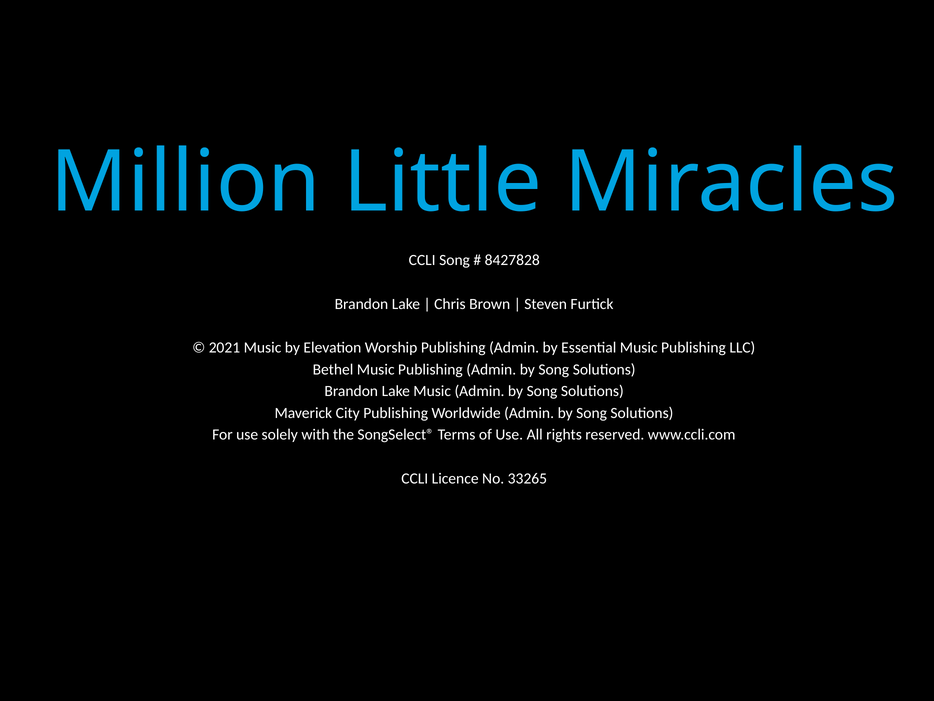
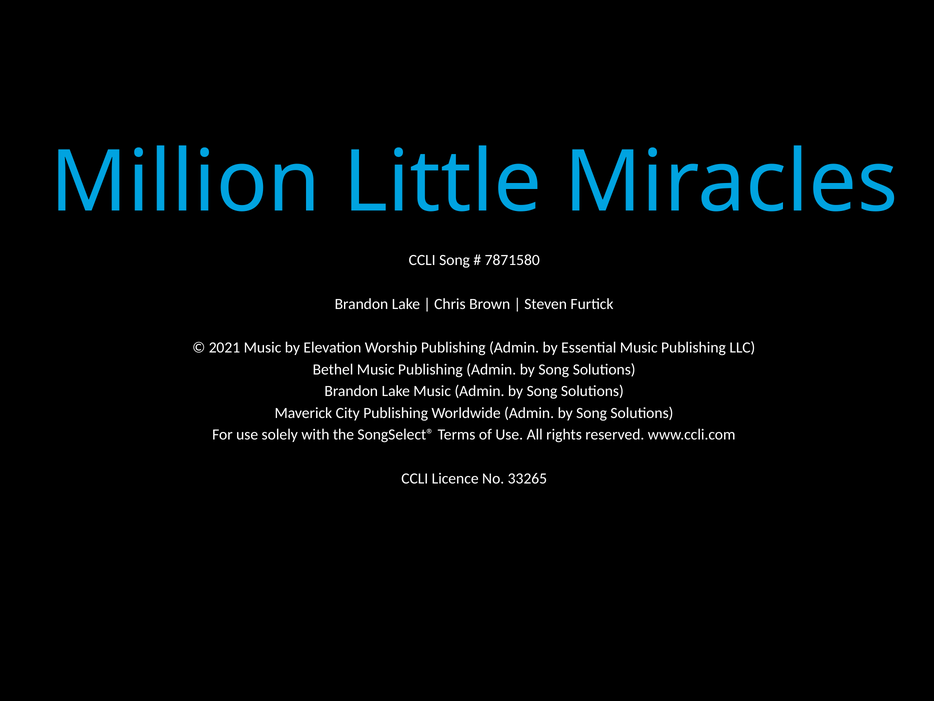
8427828: 8427828 -> 7871580
